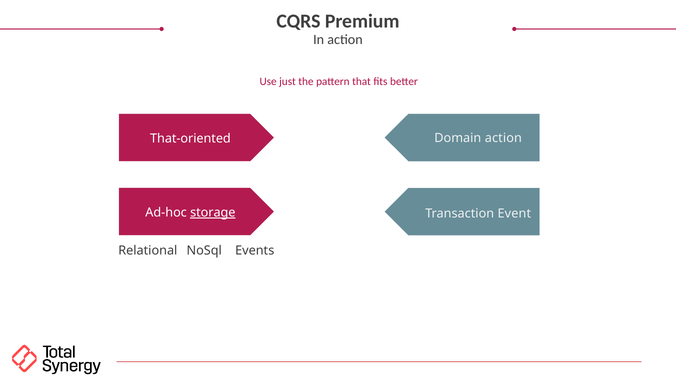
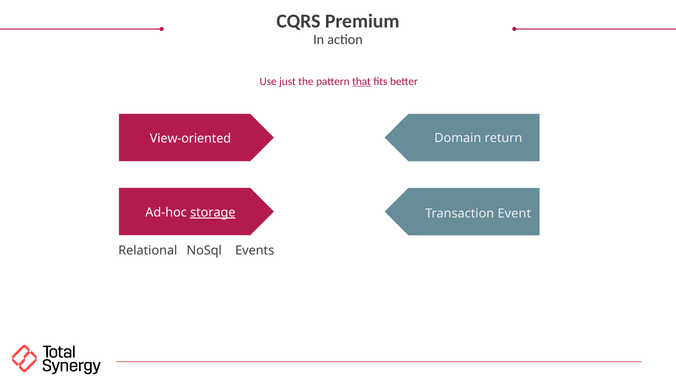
that underline: none -> present
Domain action: action -> return
That-oriented: That-oriented -> View-oriented
